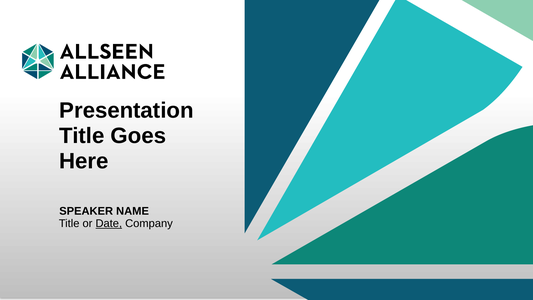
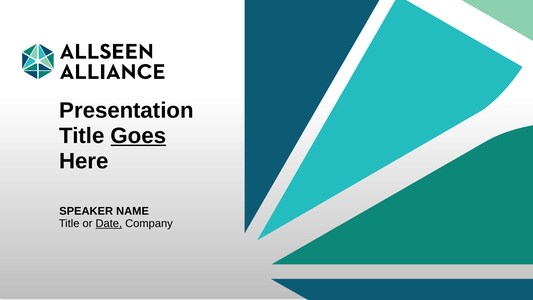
Goes underline: none -> present
